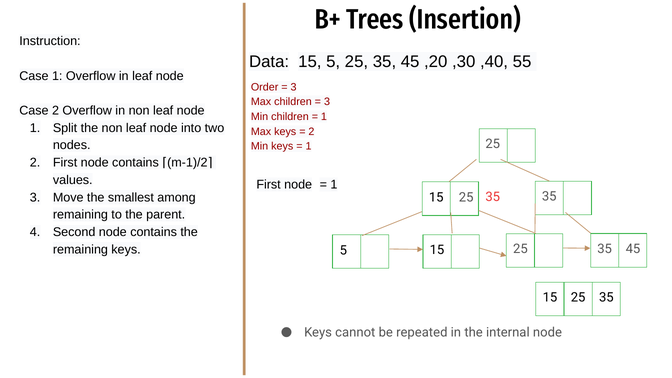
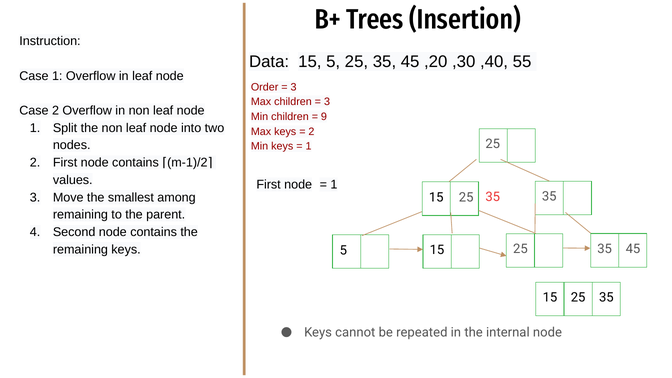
1 at (324, 117): 1 -> 9
